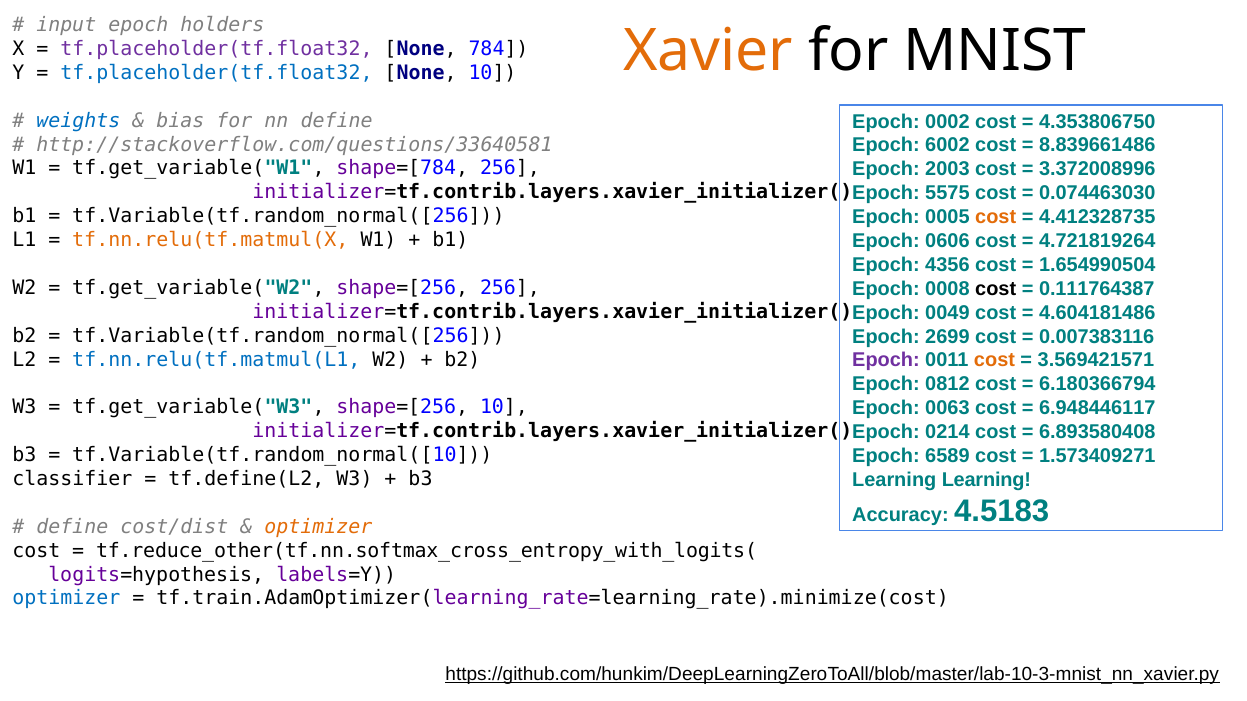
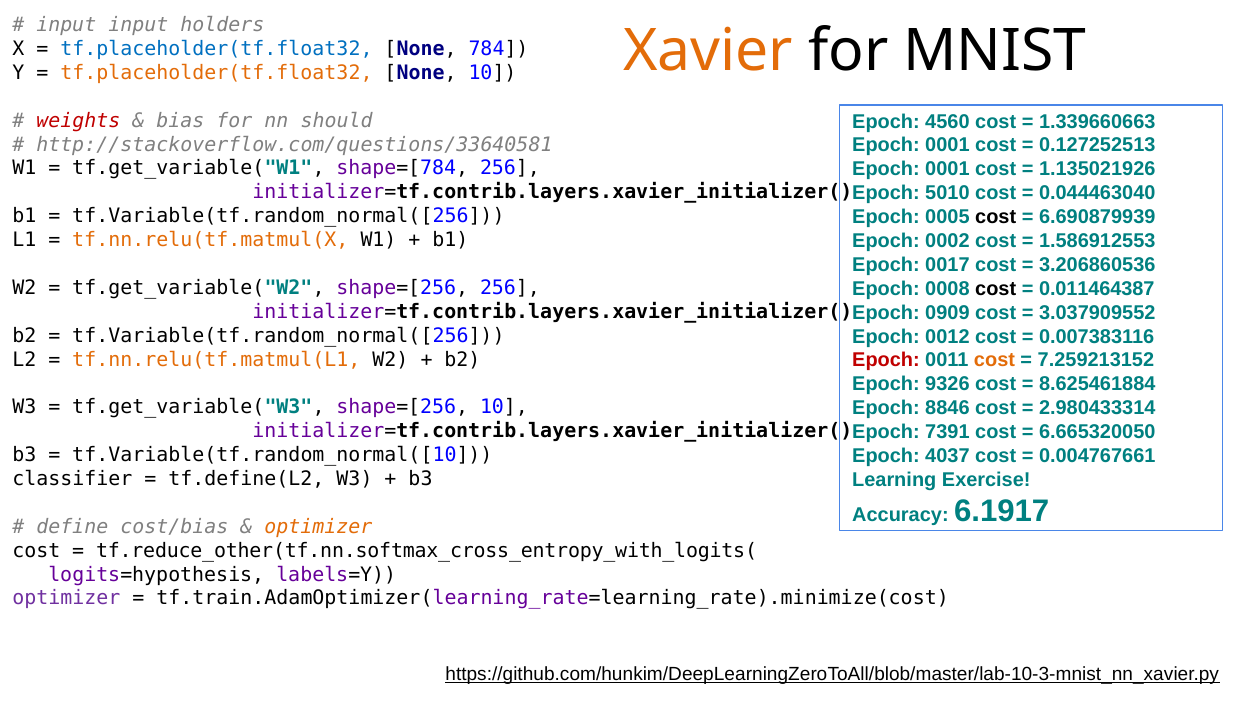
input epoch: epoch -> input
tf.placeholder(tf.float32 at (216, 49) colour: purple -> blue
tf.placeholder(tf.float32 at (216, 73) colour: blue -> orange
weights colour: blue -> red
nn define: define -> should
0002: 0002 -> 4560
4.353806750: 4.353806750 -> 1.339660663
6002 at (947, 145): 6002 -> 0001
8.839661486: 8.839661486 -> 0.127252513
2003 at (947, 169): 2003 -> 0001
3.372008996: 3.372008996 -> 1.135021926
5575: 5575 -> 5010
0.074463030: 0.074463030 -> 0.044463040
cost at (996, 217) colour: orange -> black
4.412328735: 4.412328735 -> 6.690879939
0606: 0606 -> 0002
4.721819264: 4.721819264 -> 1.586912553
4356: 4356 -> 0017
1.654990504: 1.654990504 -> 3.206860536
0.111764387: 0.111764387 -> 0.011464387
0049: 0049 -> 0909
4.604181486: 4.604181486 -> 3.037909552
2699: 2699 -> 0012
tf.nn.relu(tf.matmul(L1 colour: blue -> orange
Epoch at (886, 361) colour: purple -> red
3.569421571: 3.569421571 -> 7.259213152
0812: 0812 -> 9326
6.180366794: 6.180366794 -> 8.625461884
0063: 0063 -> 8846
6.948446117: 6.948446117 -> 2.980433314
0214: 0214 -> 7391
6.893580408: 6.893580408 -> 6.665320050
6589: 6589 -> 4037
1.573409271: 1.573409271 -> 0.004767661
Learning Learning: Learning -> Exercise
4.5183: 4.5183 -> 6.1917
cost/dist: cost/dist -> cost/bias
optimizer at (66, 599) colour: blue -> purple
